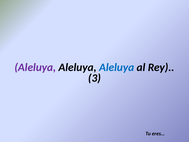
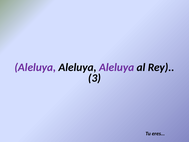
Aleluya at (117, 67) colour: blue -> purple
